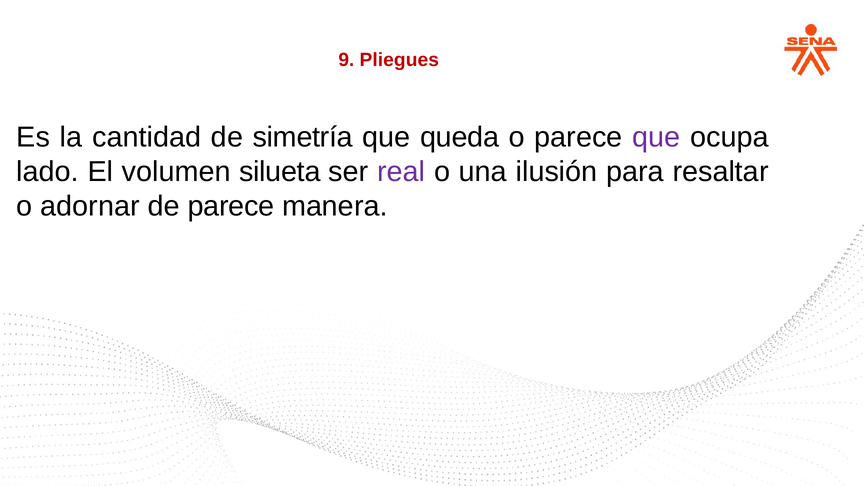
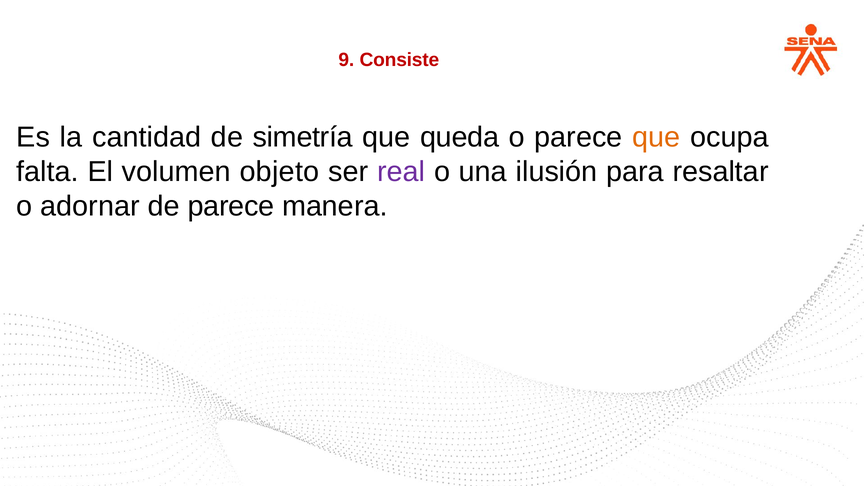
Pliegues: Pliegues -> Consiste
que at (656, 137) colour: purple -> orange
lado: lado -> falta
silueta: silueta -> objeto
